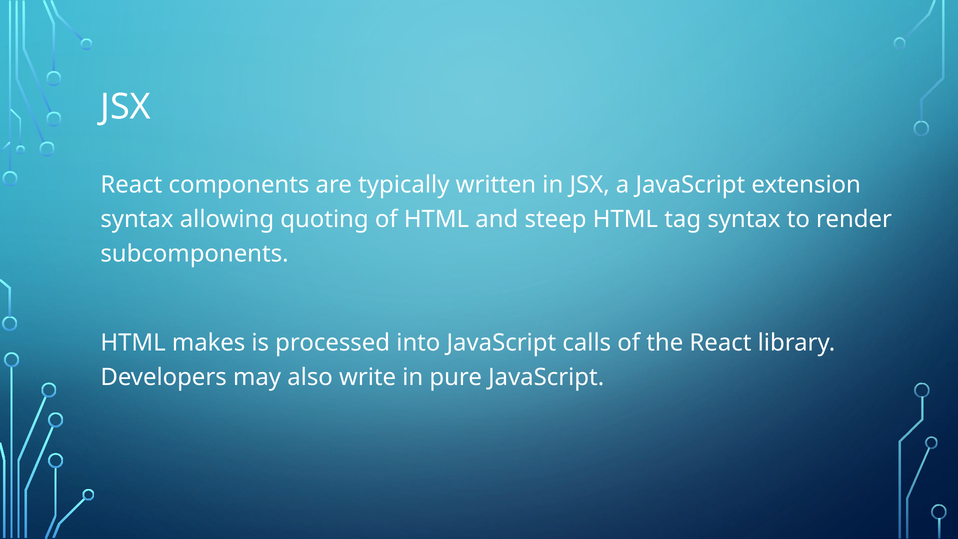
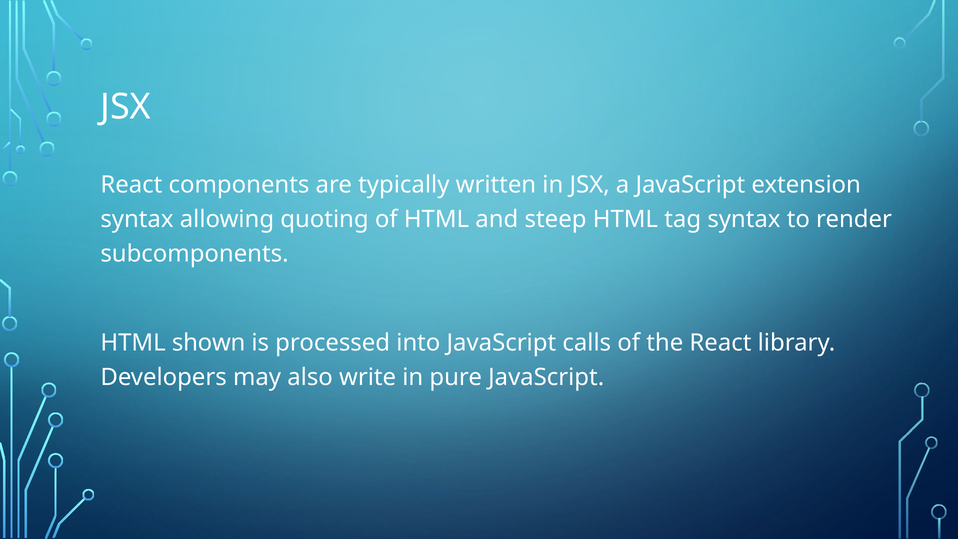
makes: makes -> shown
